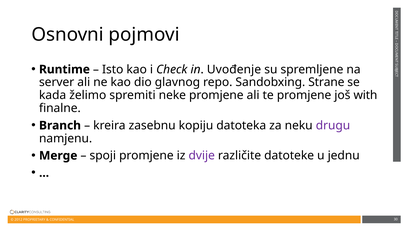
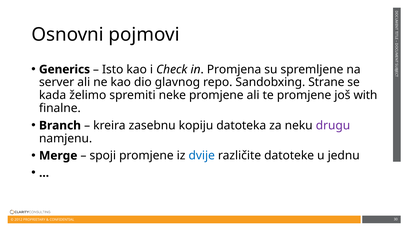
Runtime: Runtime -> Generics
Uvođenje: Uvođenje -> Promjena
dvije colour: purple -> blue
